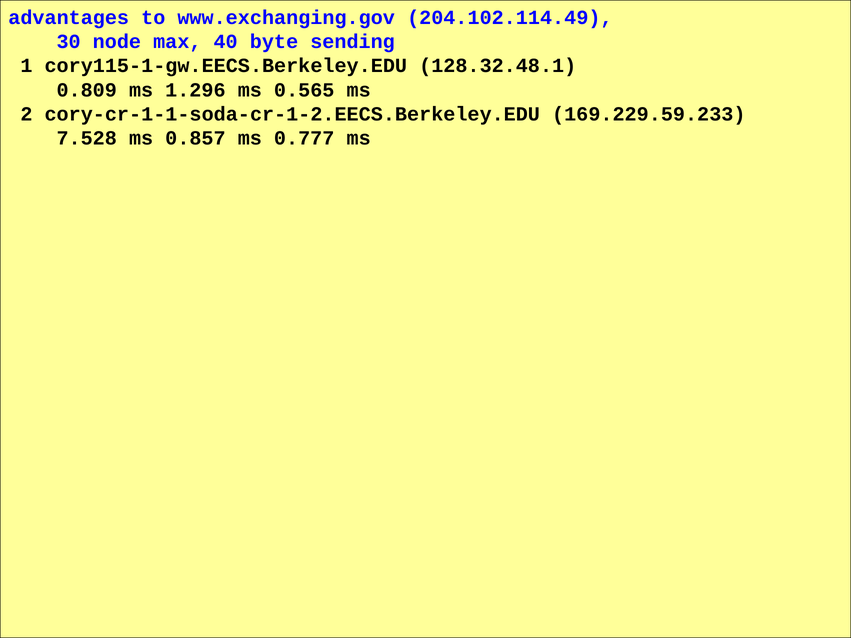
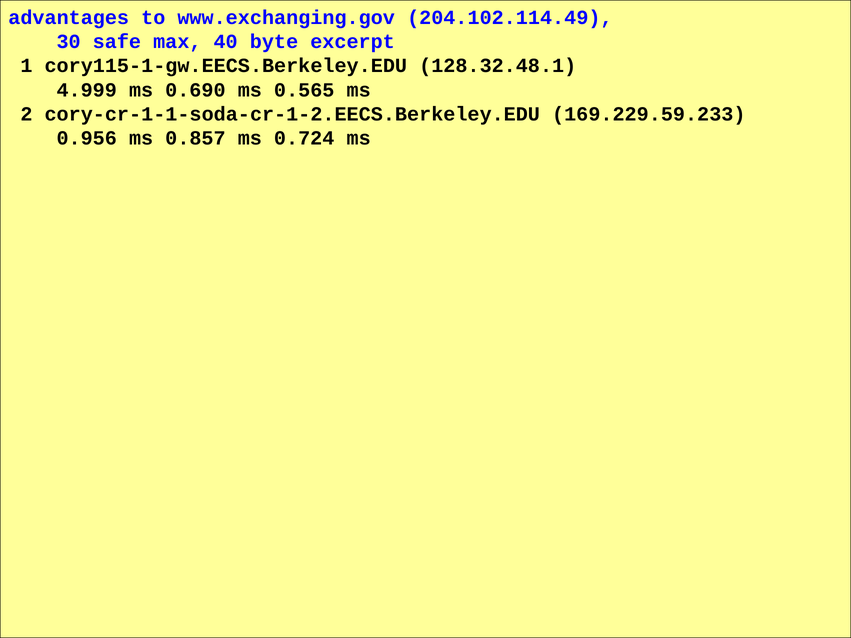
node: node -> safe
sending: sending -> excerpt
0.809: 0.809 -> 4.999
1.296: 1.296 -> 0.690
7.528: 7.528 -> 0.956
0.777: 0.777 -> 0.724
